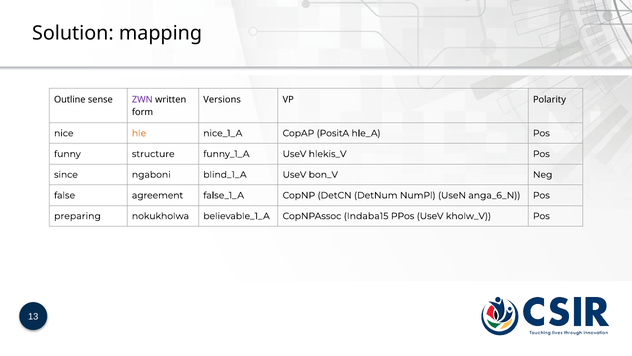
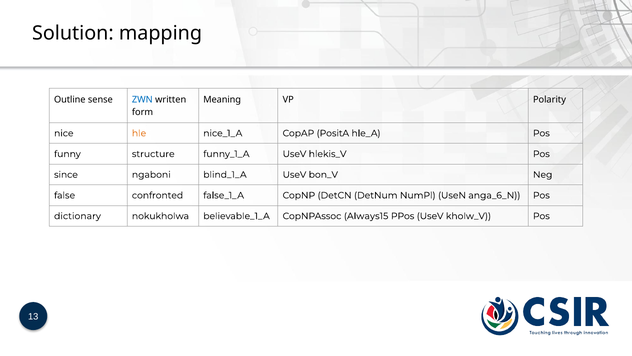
ZWN colour: purple -> blue
Versions: Versions -> Meaning
agreement: agreement -> confronted
preparing: preparing -> dictionary
Indaba15: Indaba15 -> Always15
